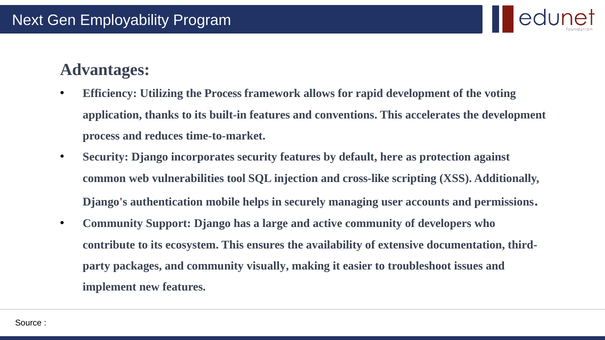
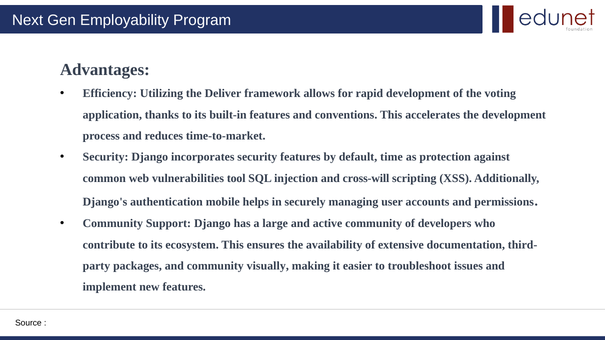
the Process: Process -> Deliver
here: here -> time
cross-like: cross-like -> cross-will
